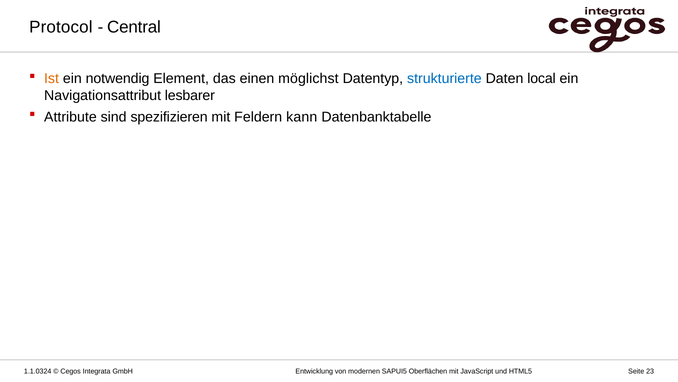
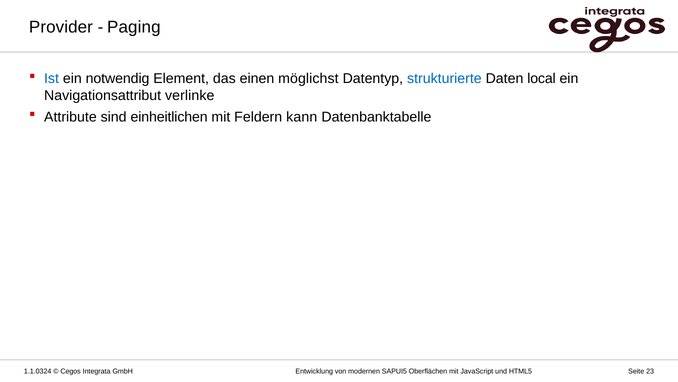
Protocol: Protocol -> Provider
Central: Central -> Paging
Ist colour: orange -> blue
lesbarer: lesbarer -> verlinke
spezifizieren: spezifizieren -> einheitlichen
